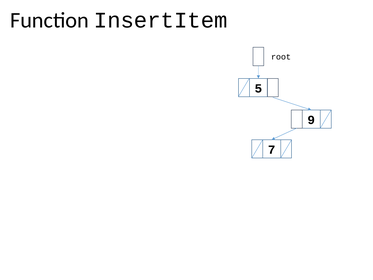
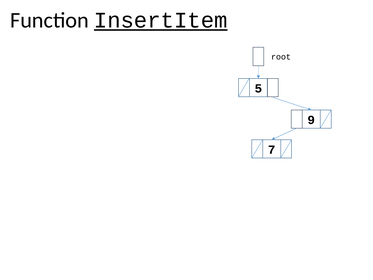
InsertItem underline: none -> present
